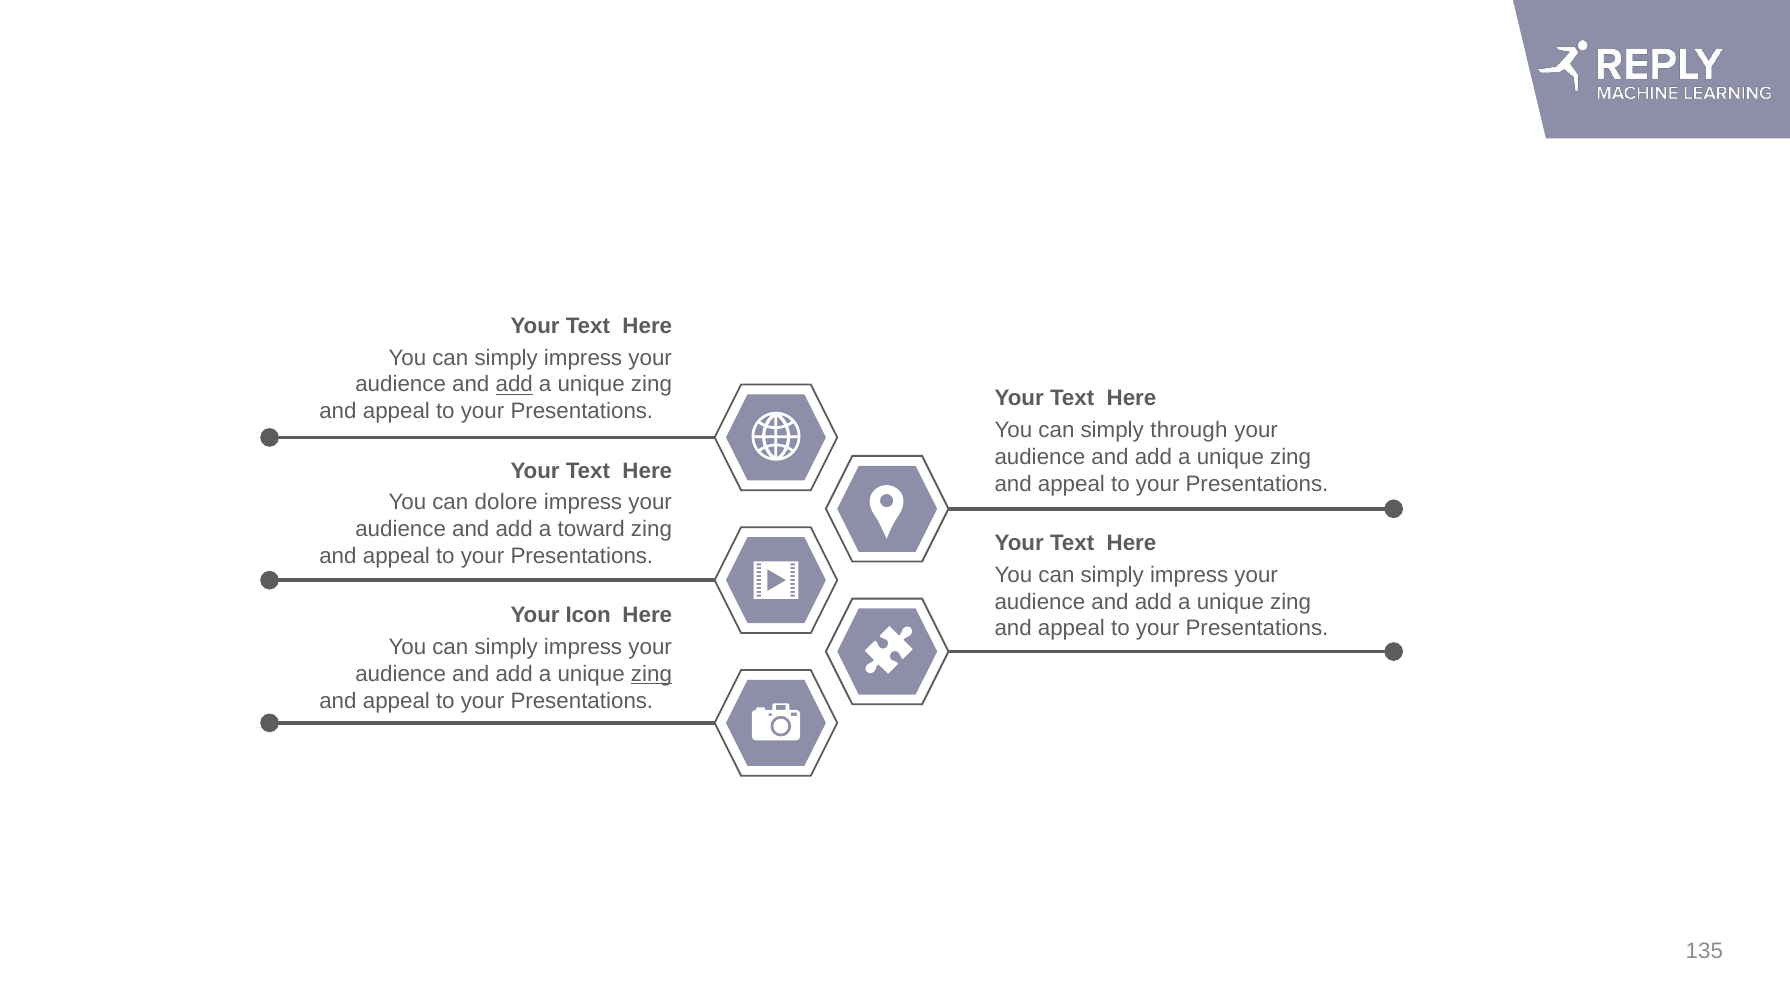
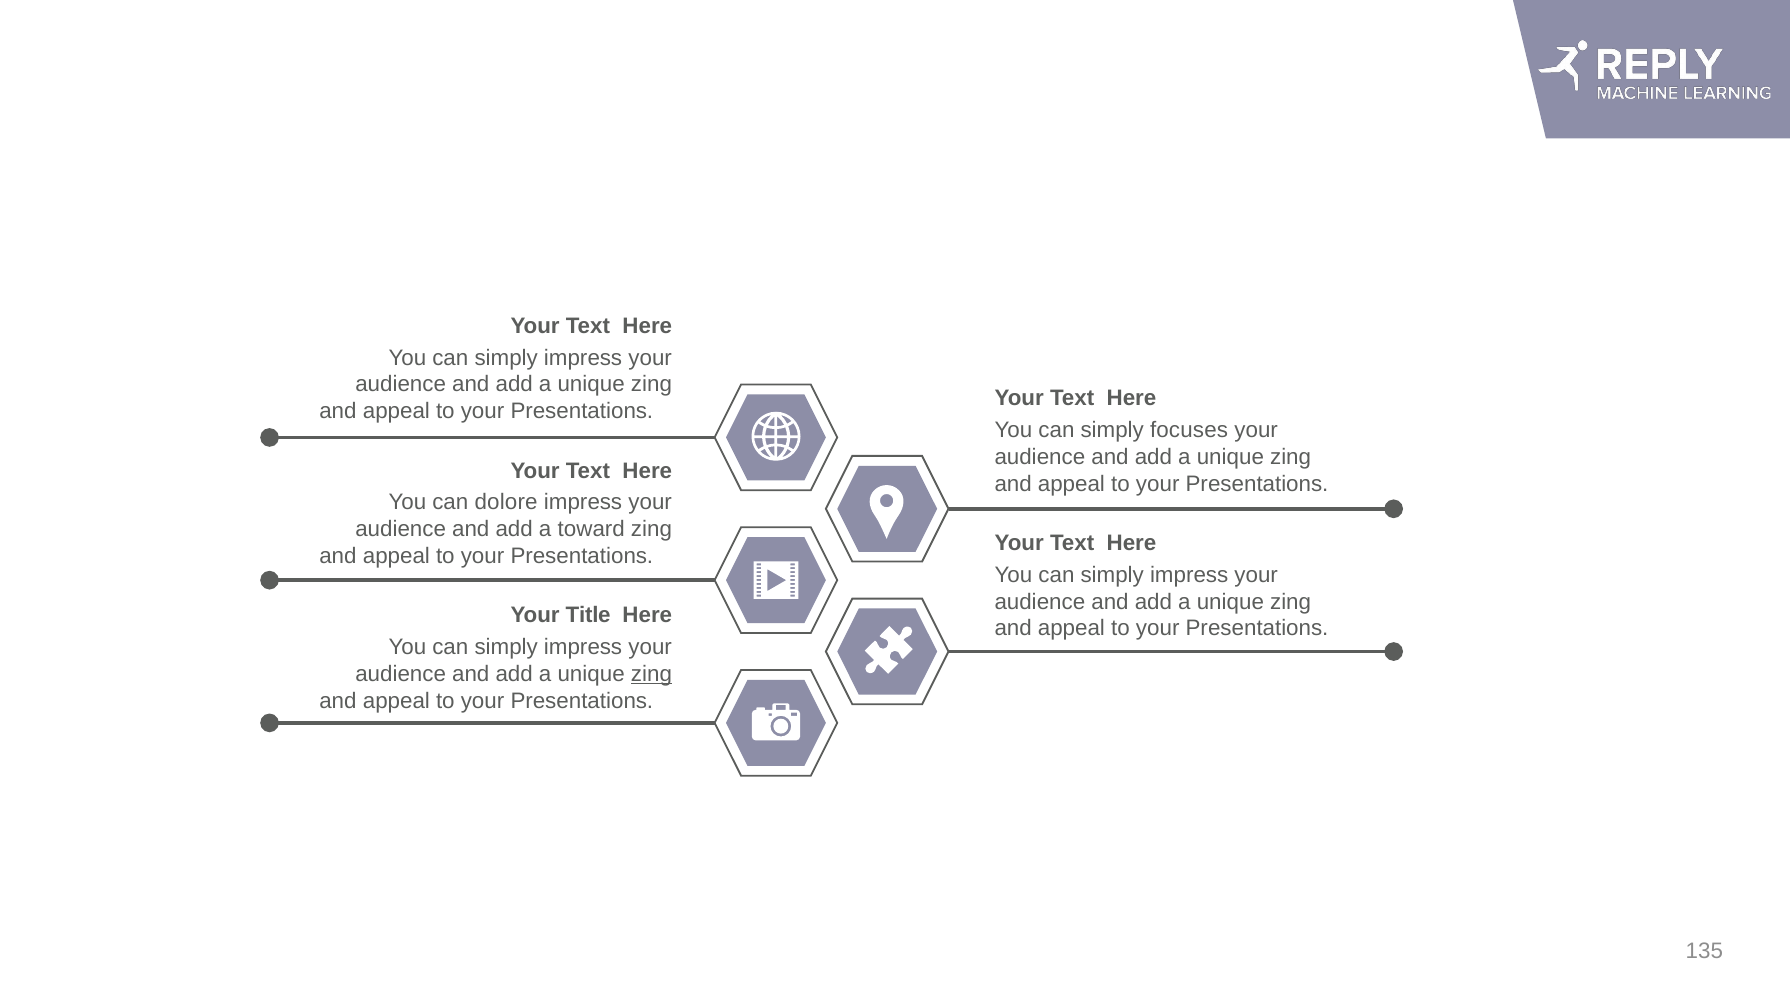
add at (514, 385) underline: present -> none
through: through -> focuses
Icon: Icon -> Title
